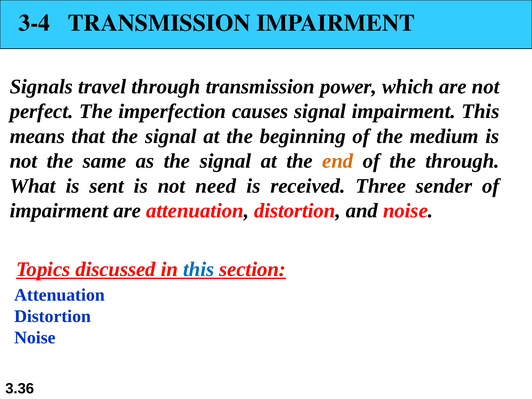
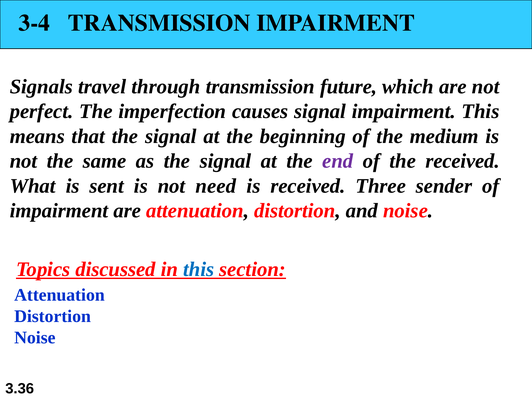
power: power -> future
end colour: orange -> purple
the through: through -> received
